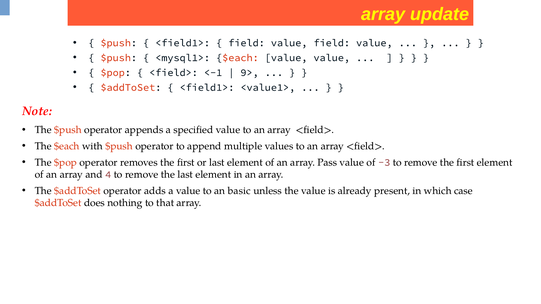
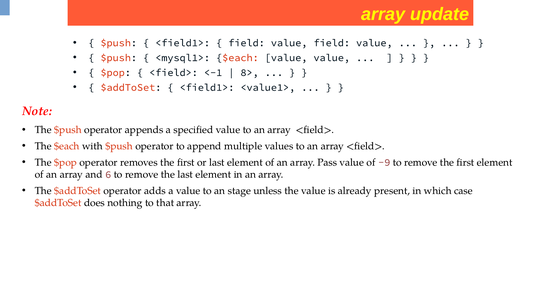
9>: 9> -> 8>
-3: -3 -> -9
4: 4 -> 6
basic: basic -> stage
